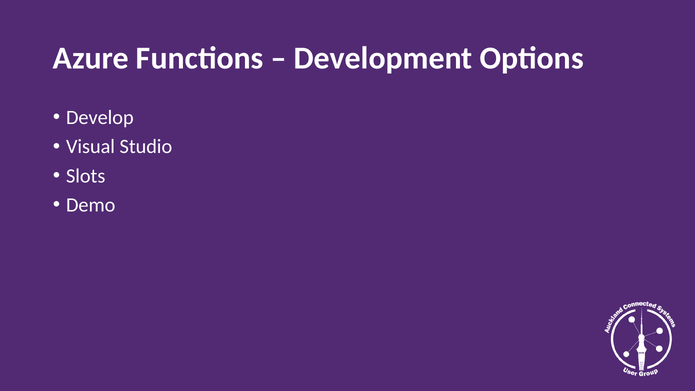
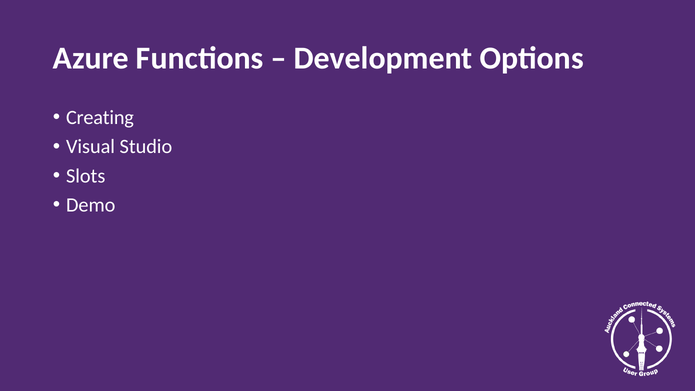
Develop: Develop -> Creating
